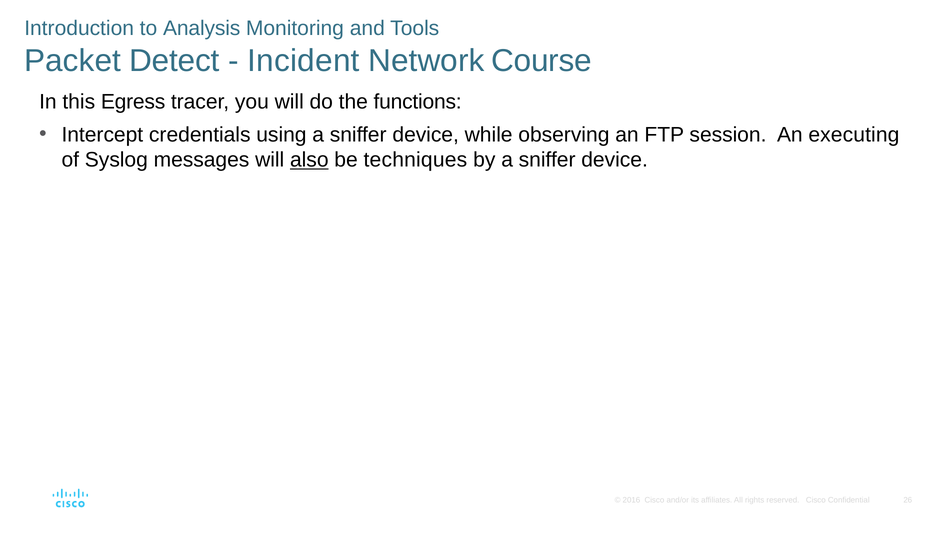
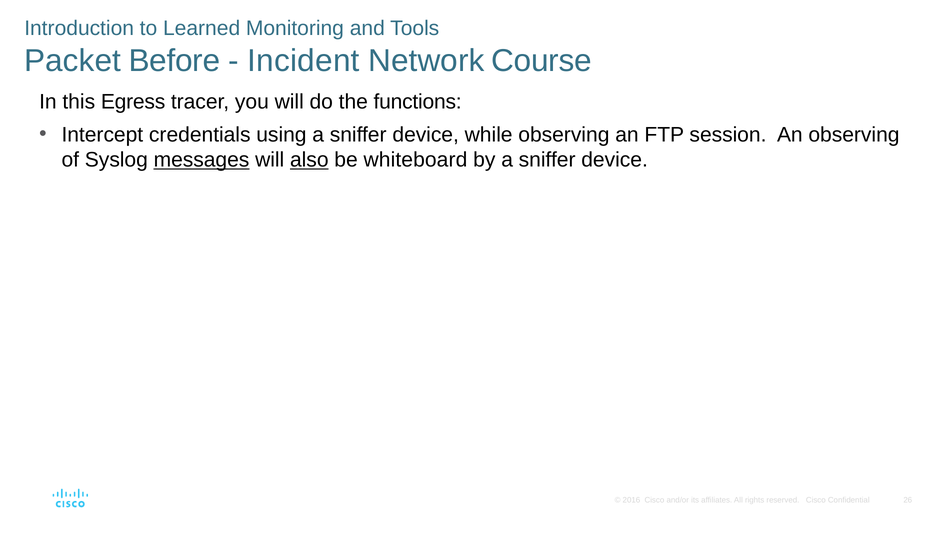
Analysis: Analysis -> Learned
Detect: Detect -> Before
An executing: executing -> observing
messages underline: none -> present
techniques: techniques -> whiteboard
